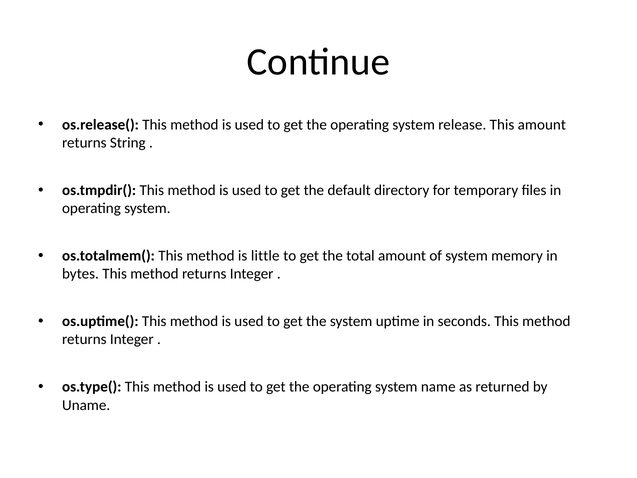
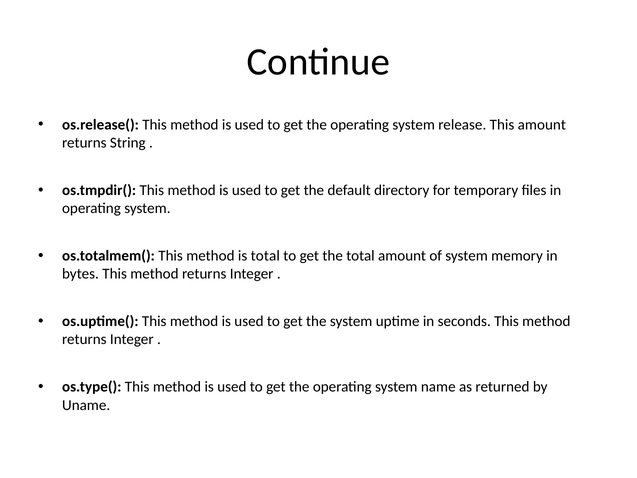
is little: little -> total
